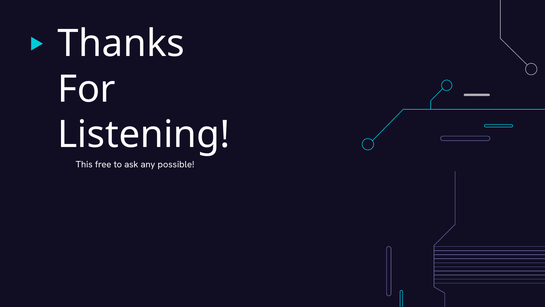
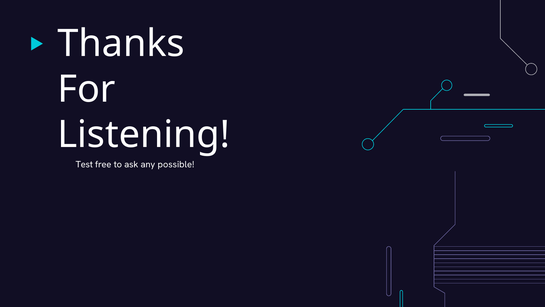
This: This -> Test
